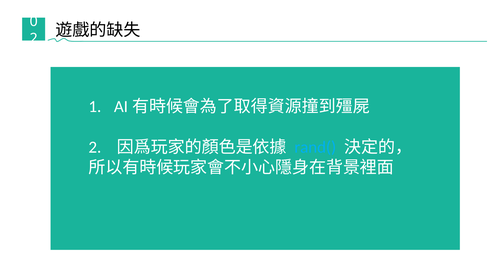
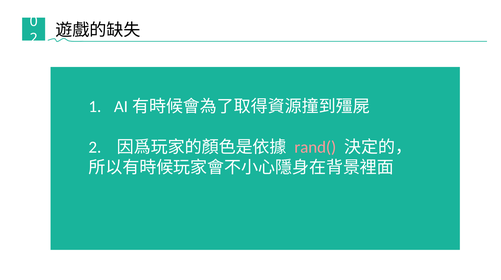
rand( colour: light blue -> pink
